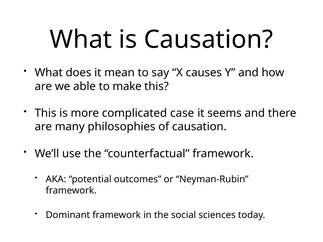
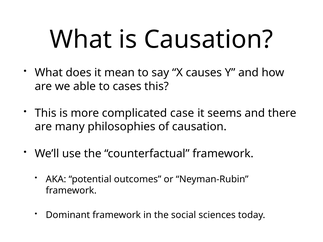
make: make -> cases
